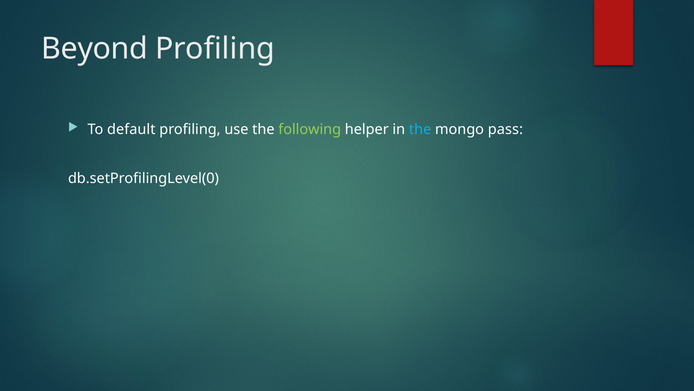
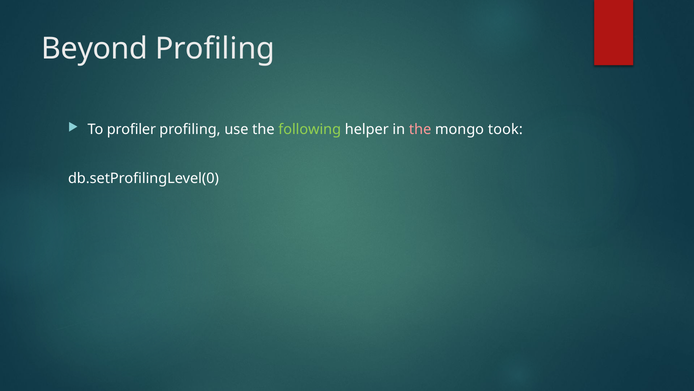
default: default -> profiler
the at (420, 129) colour: light blue -> pink
pass: pass -> took
